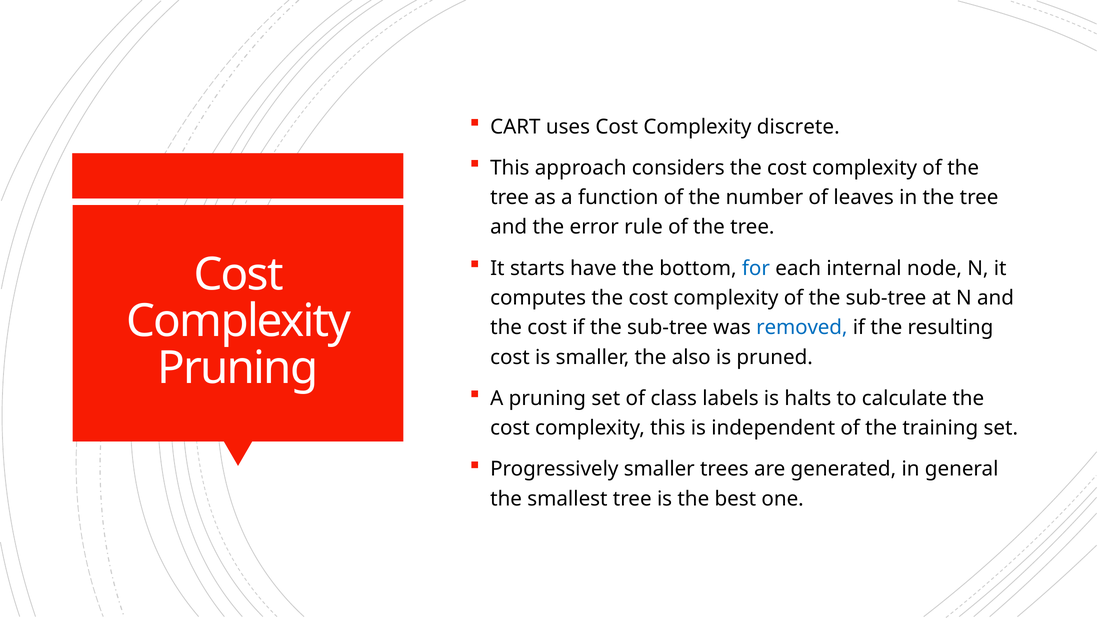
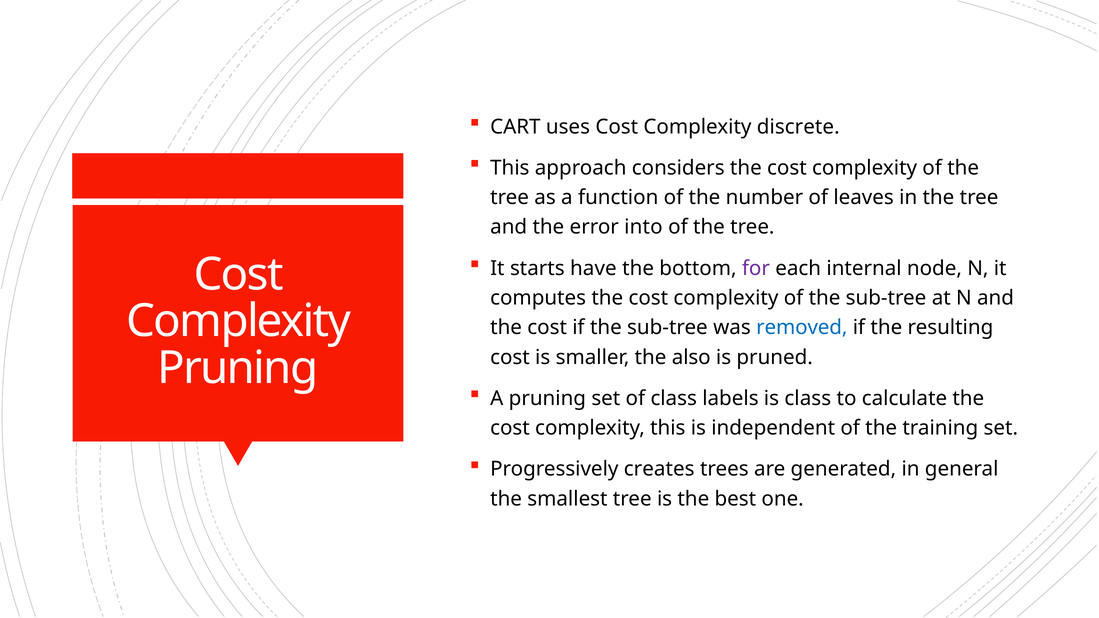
rule: rule -> into
for colour: blue -> purple
is halts: halts -> class
Progressively smaller: smaller -> creates
